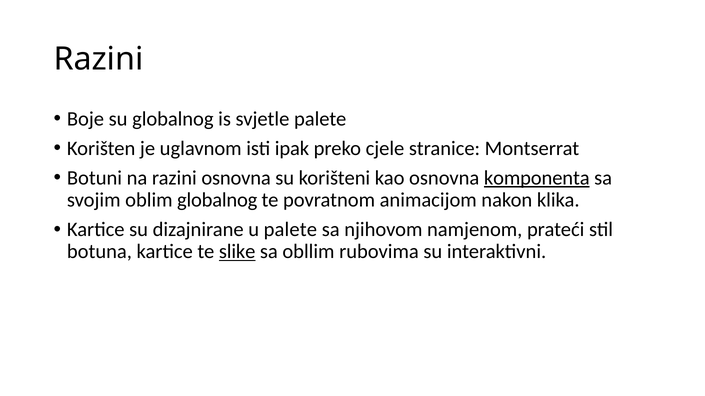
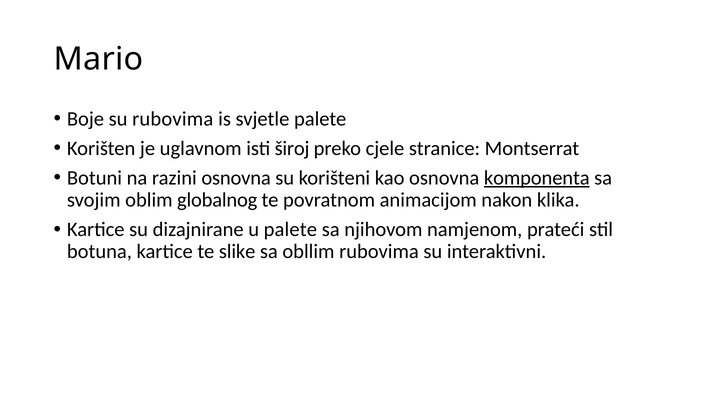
Razini at (99, 59): Razini -> Mario
su globalnog: globalnog -> rubovima
ipak: ipak -> široj
slike underline: present -> none
